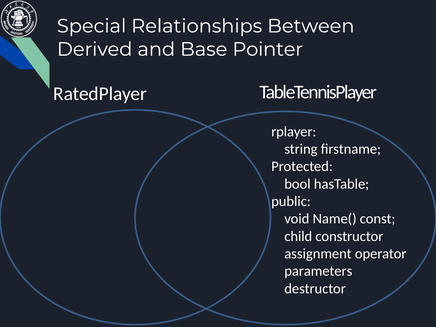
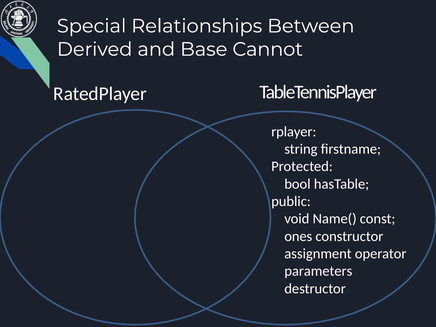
Pointer: Pointer -> Cannot
child: child -> ones
